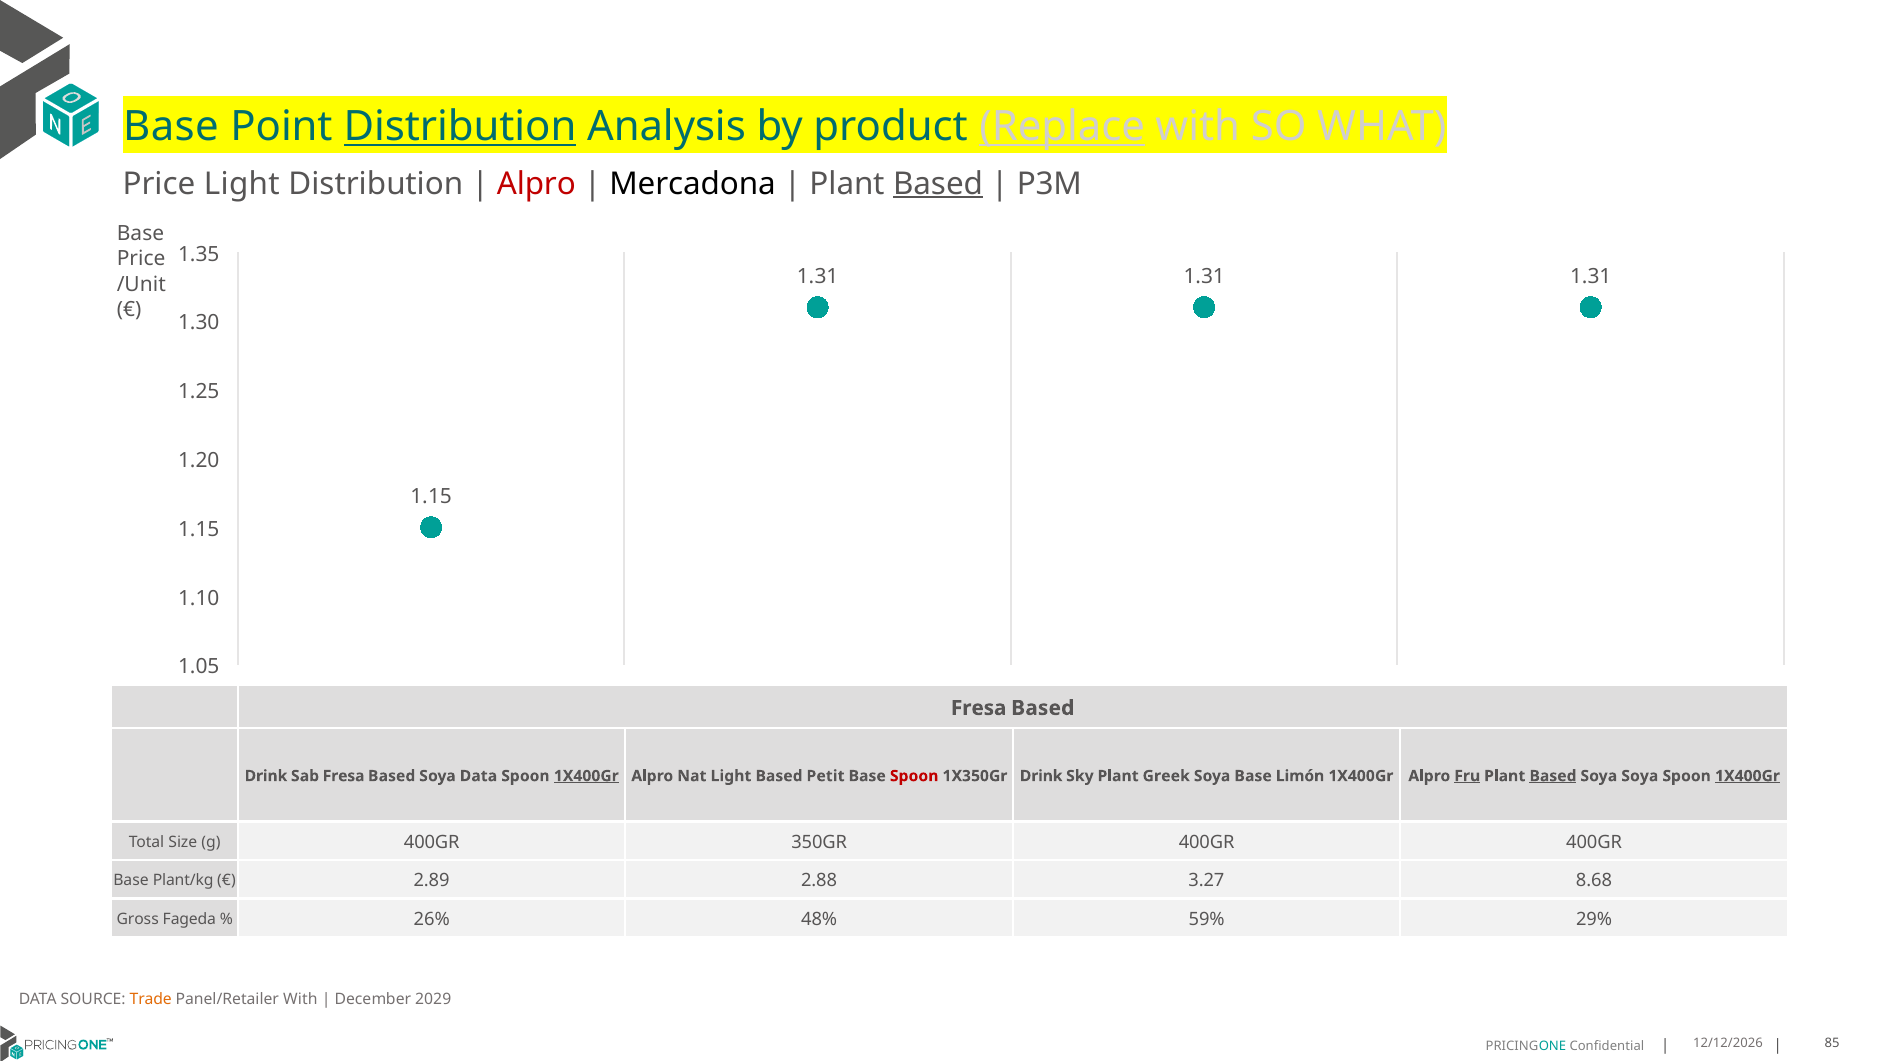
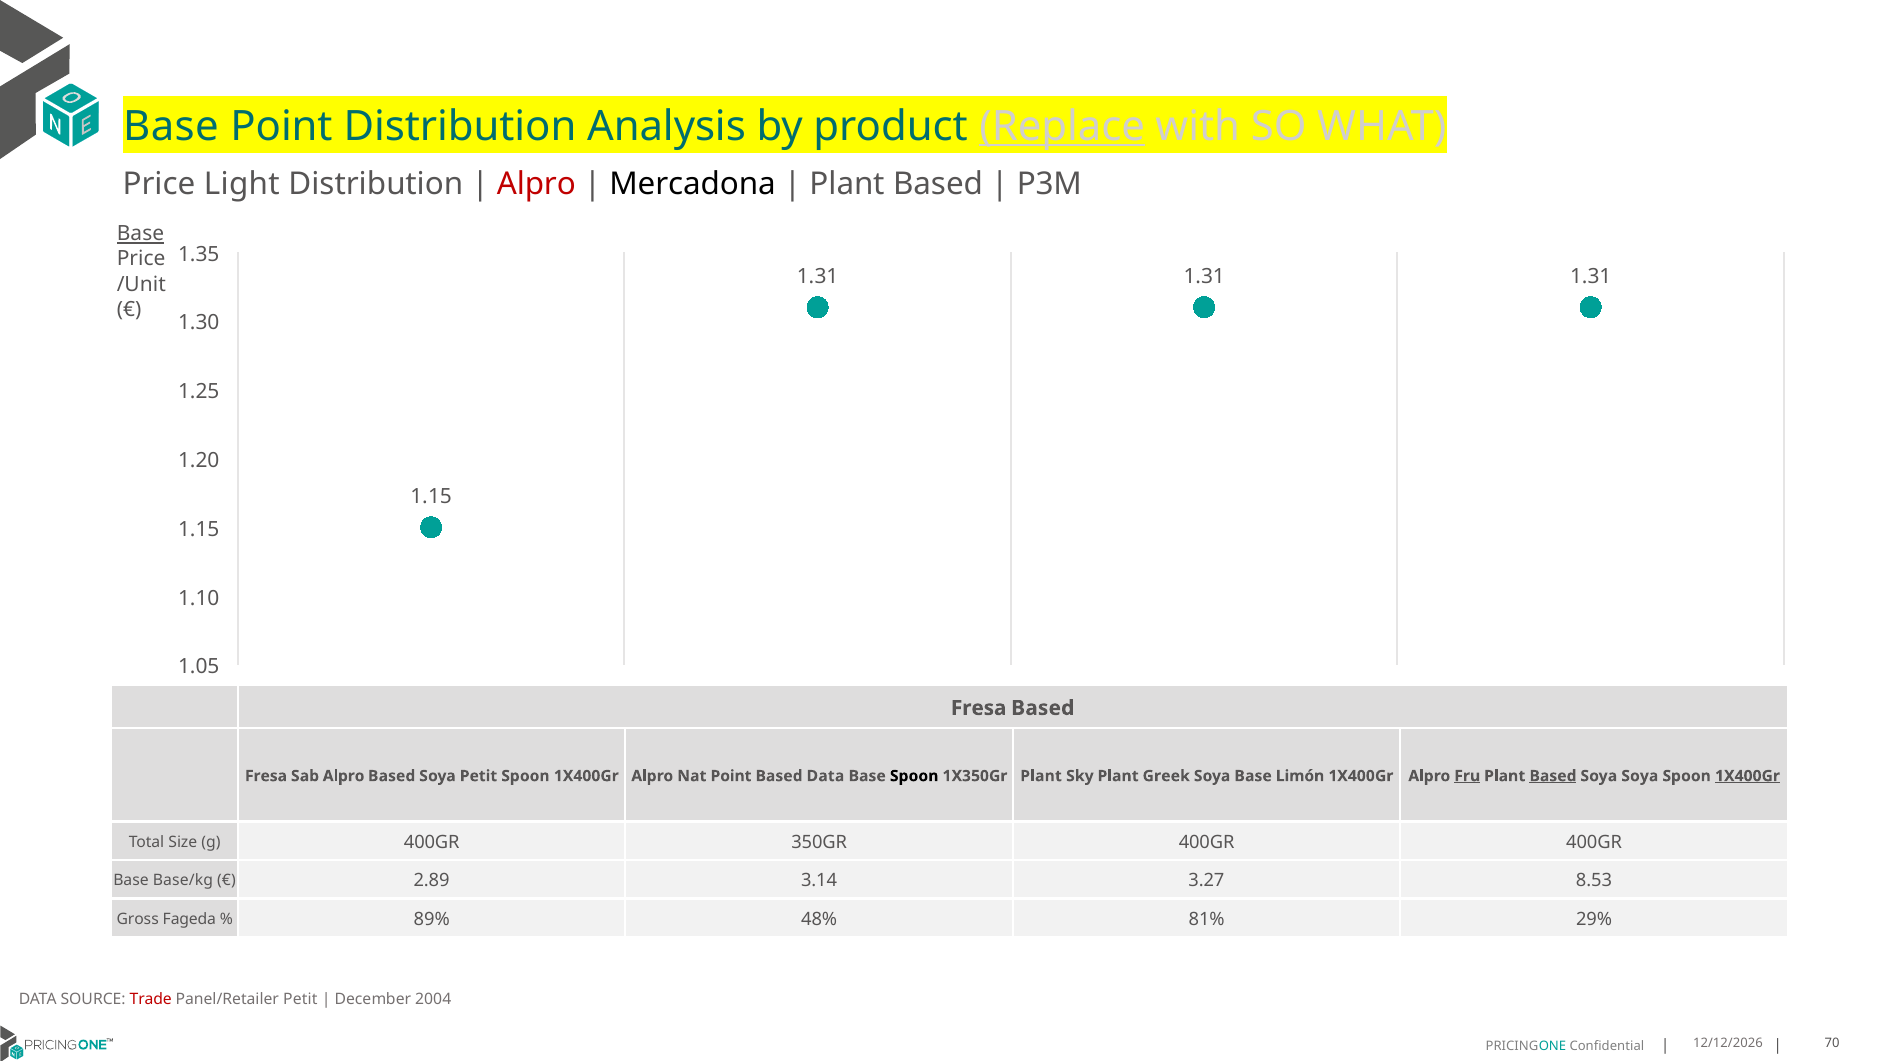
Distribution at (460, 127) underline: present -> none
Based at (938, 184) underline: present -> none
Base at (140, 234) underline: none -> present
Drink at (266, 776): Drink -> Fresa
Sab Fresa: Fresa -> Alpro
Soya Data: Data -> Petit
1X400Gr at (586, 776) underline: present -> none
Nat Light: Light -> Point
Based Petit: Petit -> Data
Spoon at (914, 776) colour: red -> black
1X350Gr Drink: Drink -> Plant
Plant/kg: Plant/kg -> Base/kg
2.88: 2.88 -> 3.14
8.68: 8.68 -> 8.53
26%: 26% -> 89%
59%: 59% -> 81%
Trade colour: orange -> red
Panel/Retailer With: With -> Petit
2029: 2029 -> 2004
85: 85 -> 70
